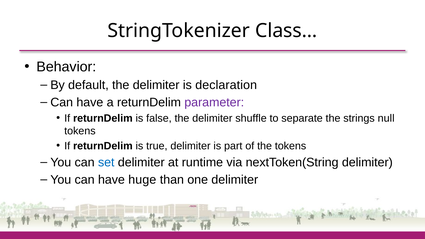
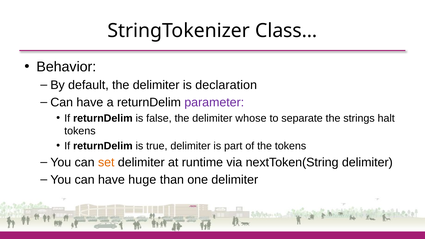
shuffle: shuffle -> whose
null: null -> halt
set colour: blue -> orange
